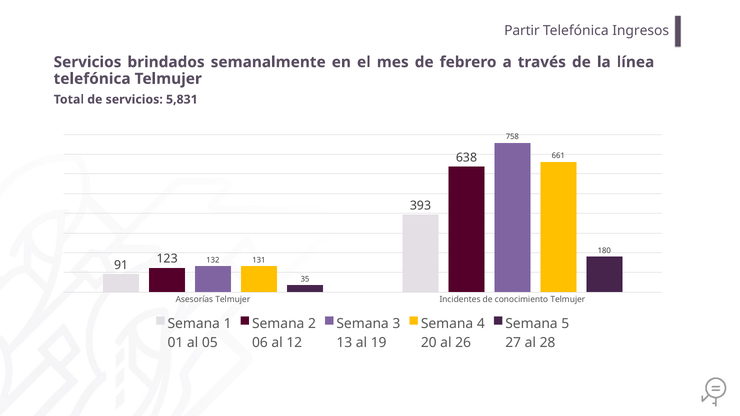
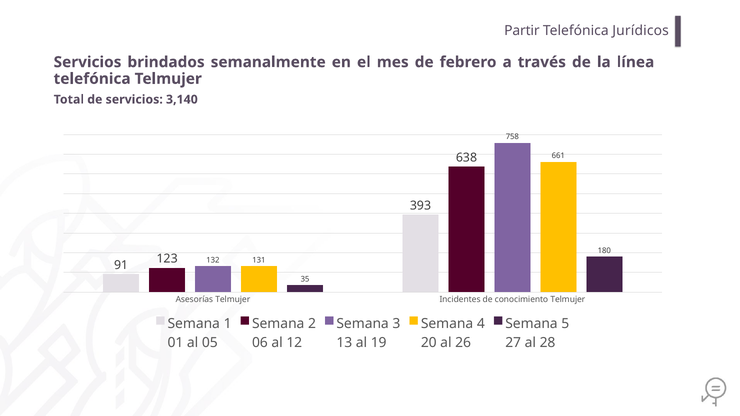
Ingresos: Ingresos -> Jurídicos
5,831: 5,831 -> 3,140
